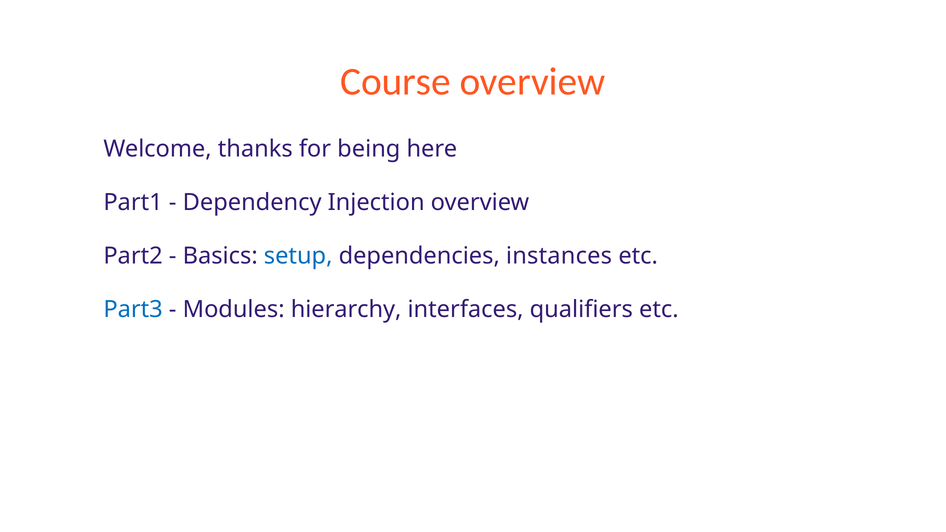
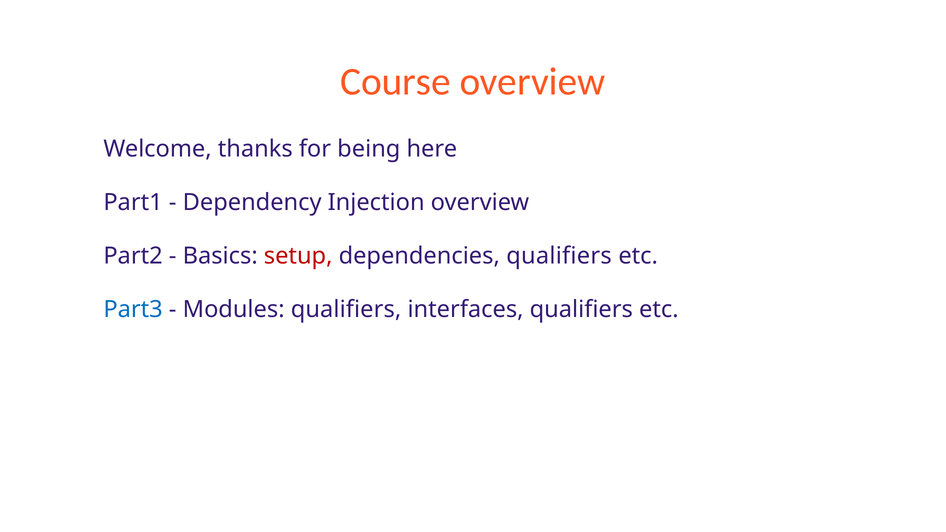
setup colour: blue -> red
dependencies instances: instances -> qualifiers
Modules hierarchy: hierarchy -> qualifiers
